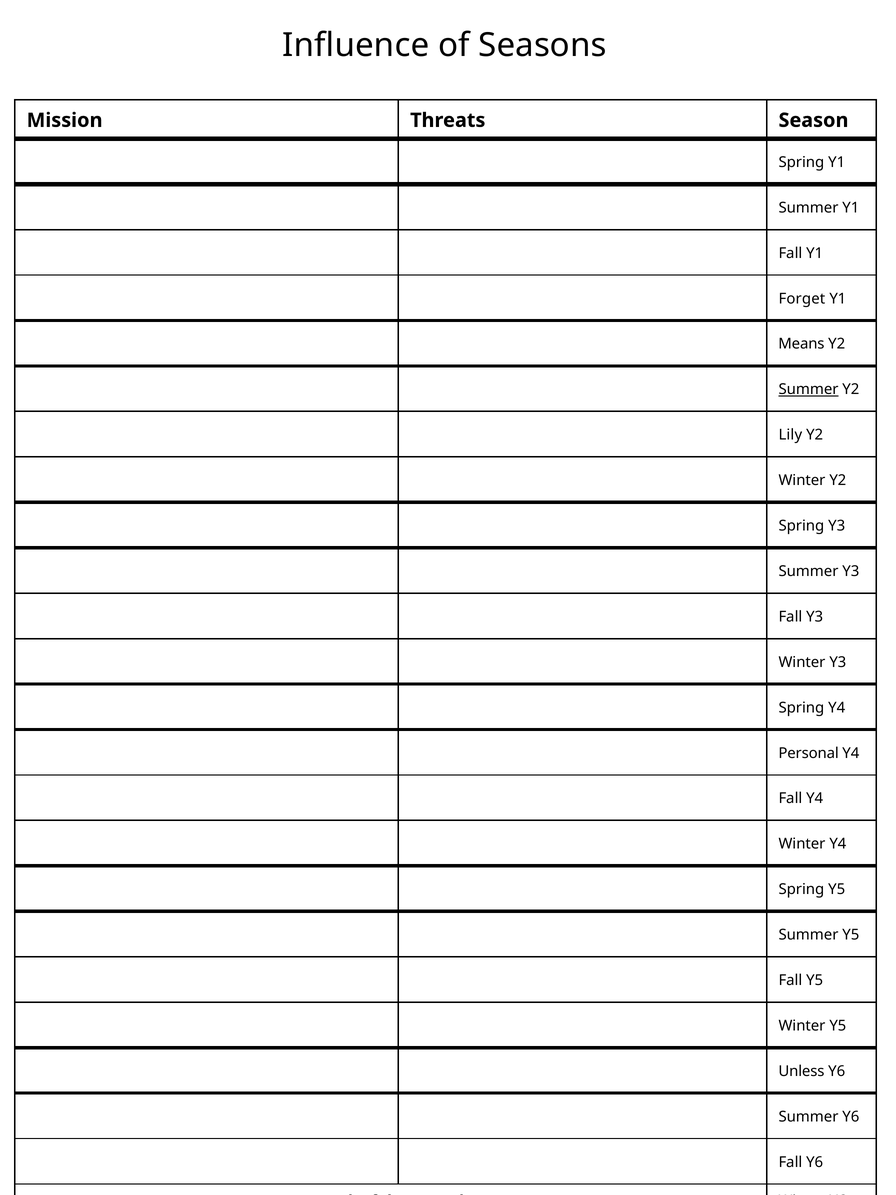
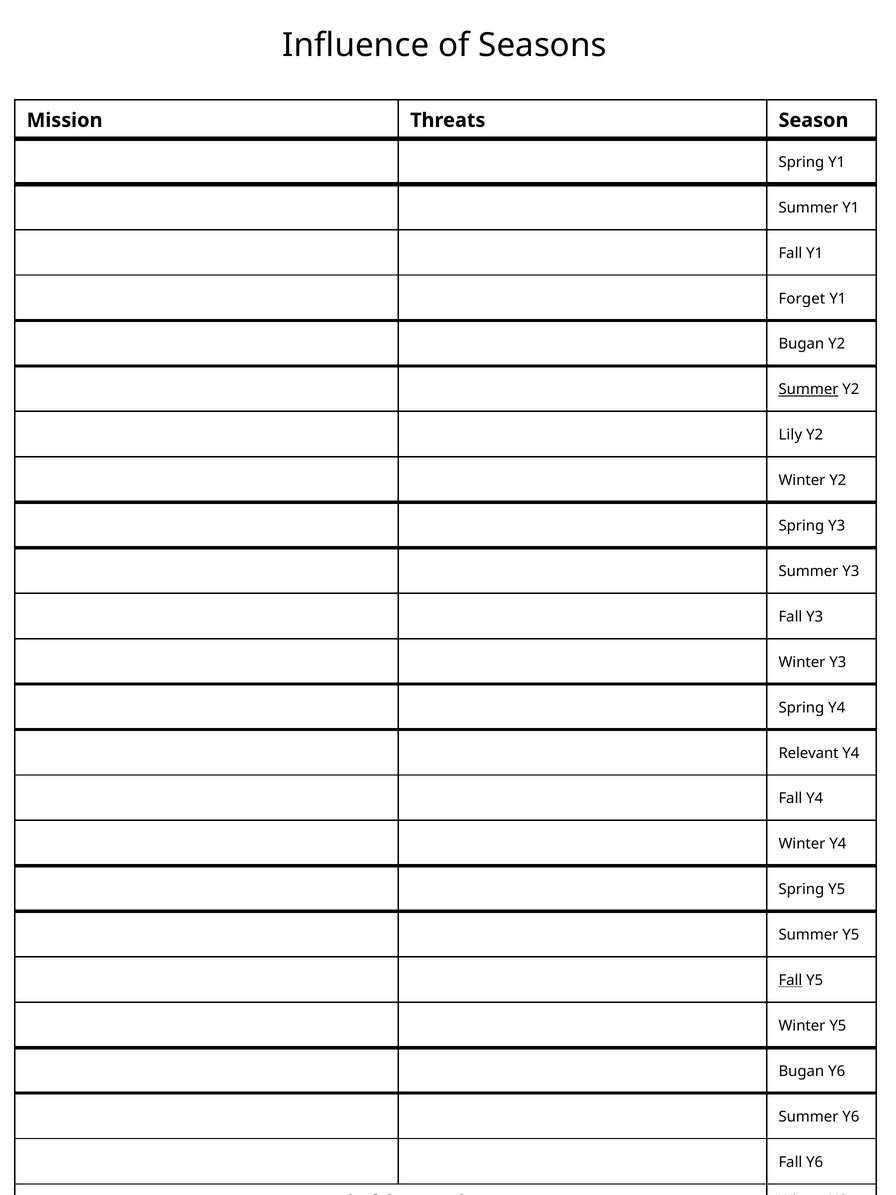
Means at (801, 344): Means -> Bugan
Personal: Personal -> Relevant
Fall at (790, 980) underline: none -> present
Unless at (801, 1071): Unless -> Bugan
